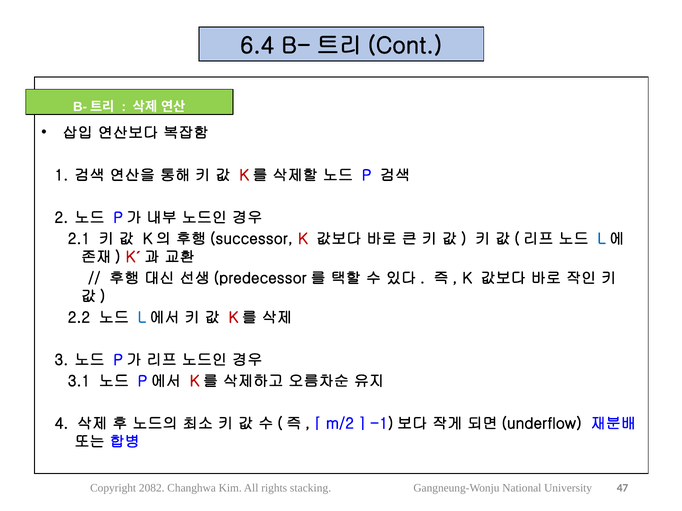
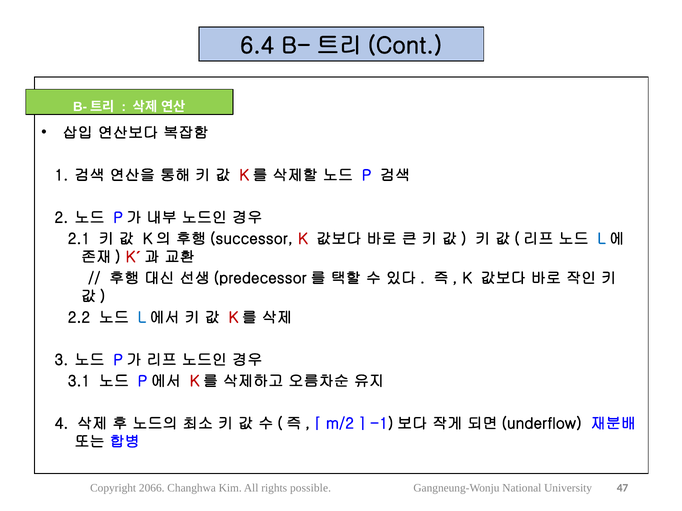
2082: 2082 -> 2066
stacking: stacking -> possible
